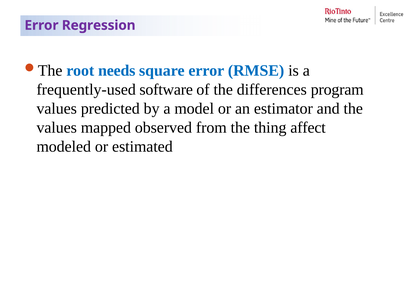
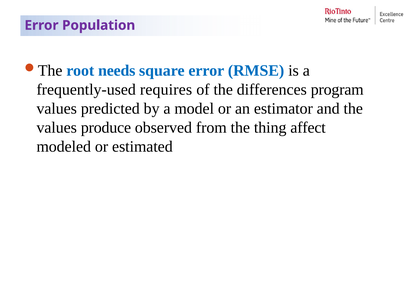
Regression: Regression -> Population
software: software -> requires
mapped: mapped -> produce
